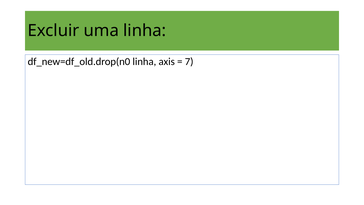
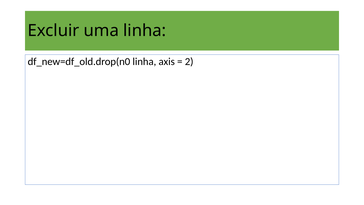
7: 7 -> 2
